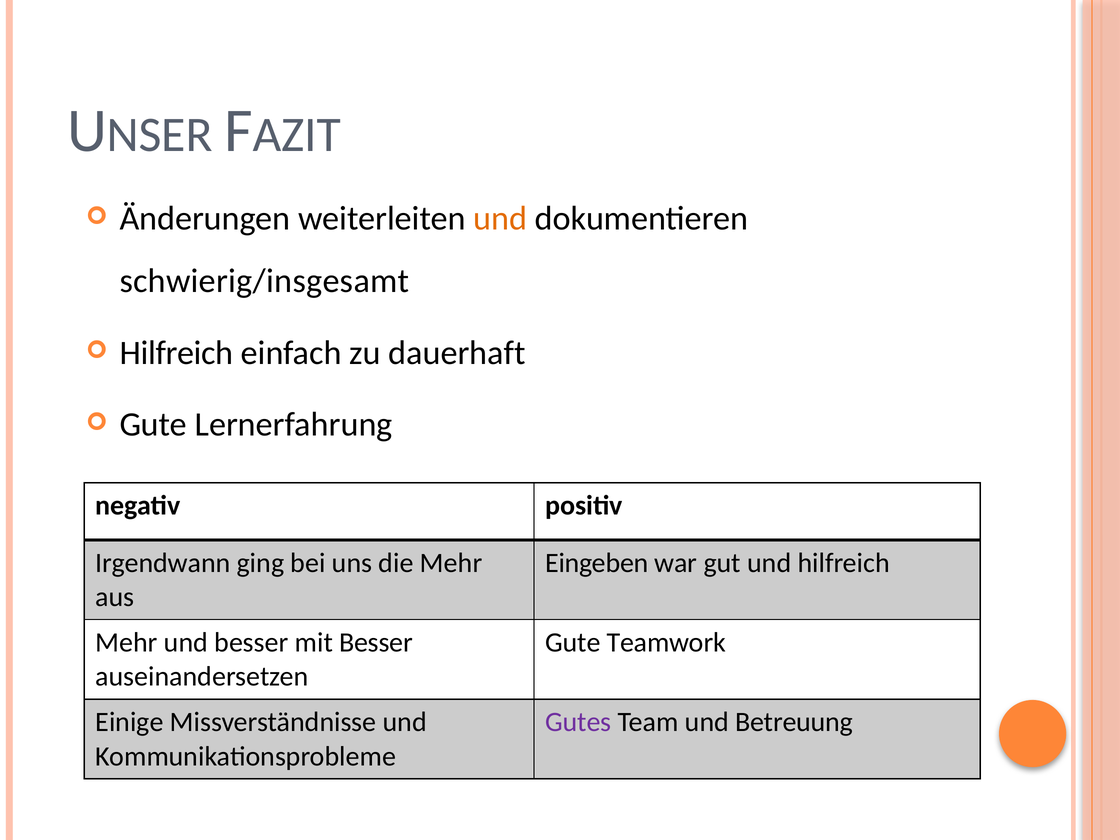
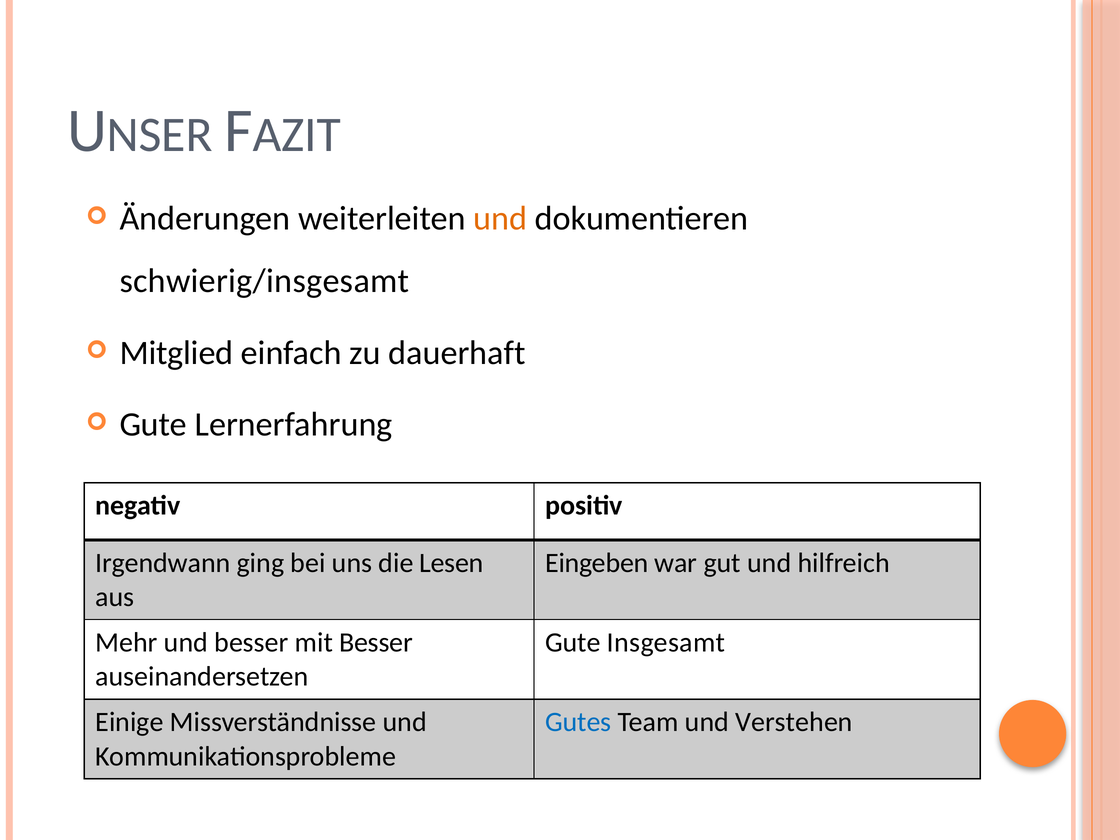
Hilfreich at (176, 353): Hilfreich -> Mitglied
die Mehr: Mehr -> Lesen
Teamwork: Teamwork -> Insgesamt
Gutes colour: purple -> blue
Betreuung: Betreuung -> Verstehen
